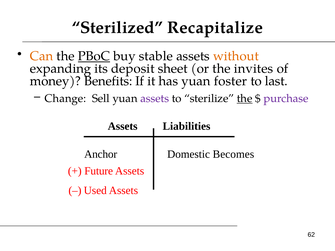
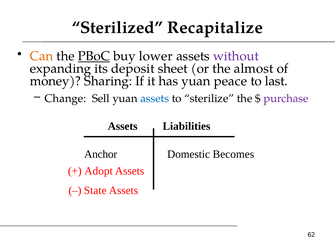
stable: stable -> lower
without colour: orange -> purple
invites: invites -> almost
Benefits: Benefits -> Sharing
foster: foster -> peace
assets at (155, 99) colour: purple -> blue
the at (245, 99) underline: present -> none
Future: Future -> Adopt
Used: Used -> State
